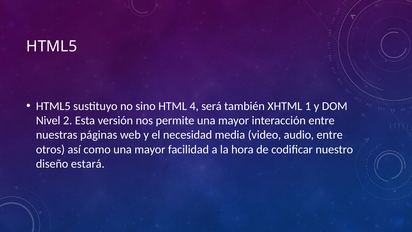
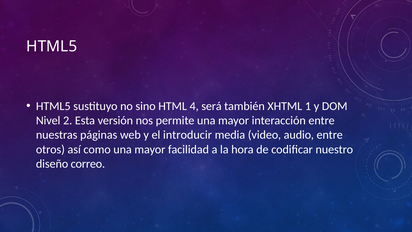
necesidad: necesidad -> introducir
estará: estará -> correo
